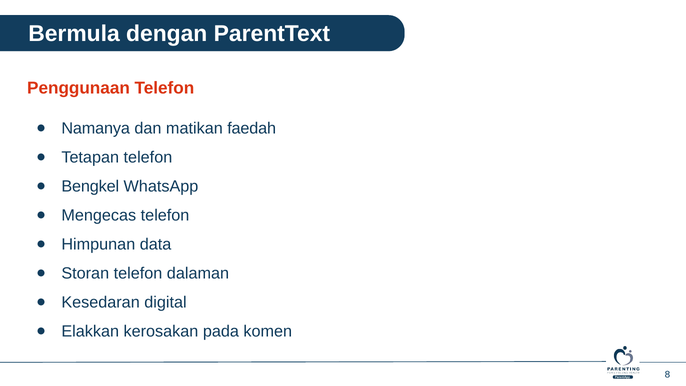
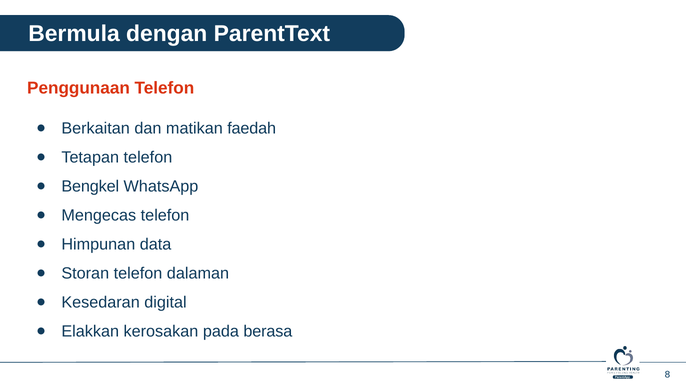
Namanya: Namanya -> Berkaitan
komen: komen -> berasa
